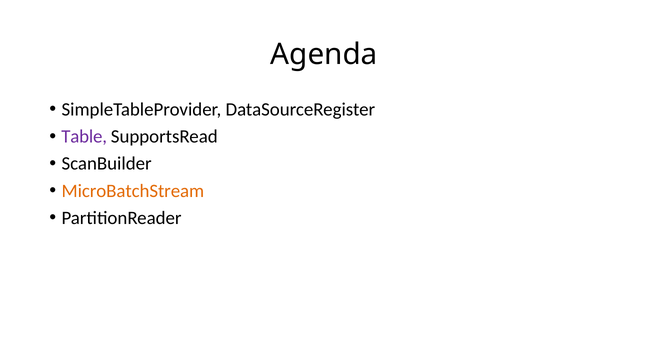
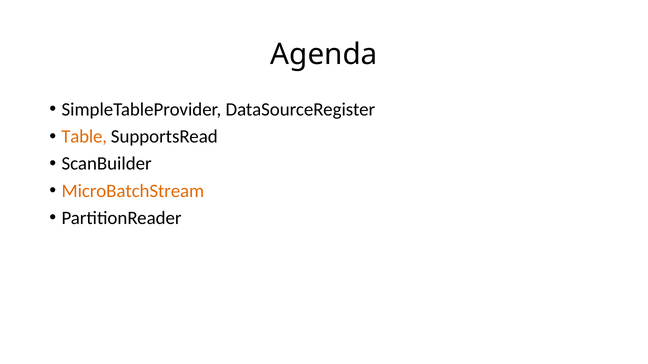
Table colour: purple -> orange
